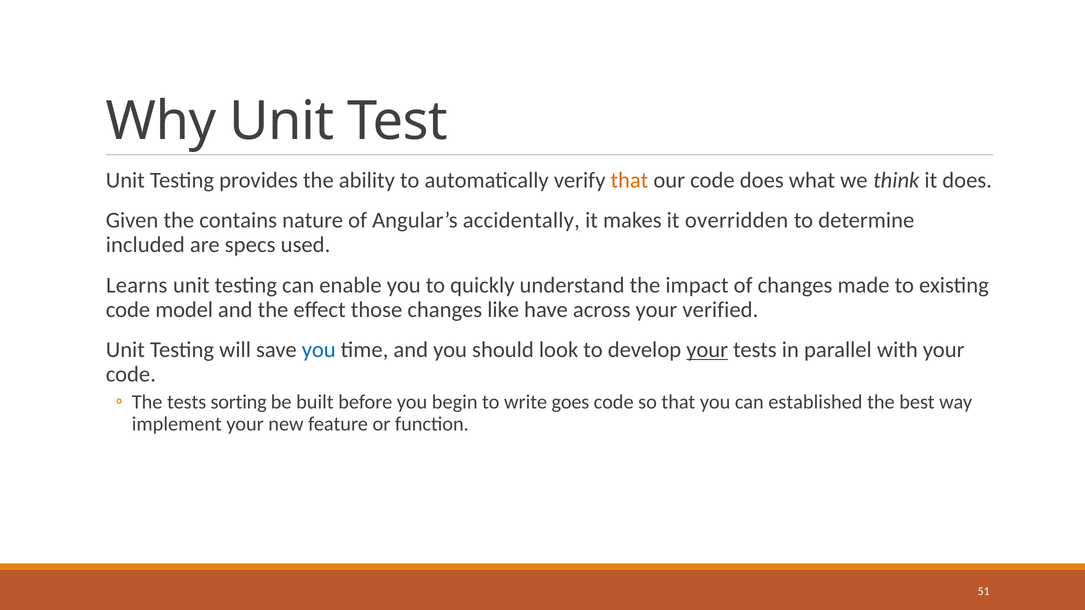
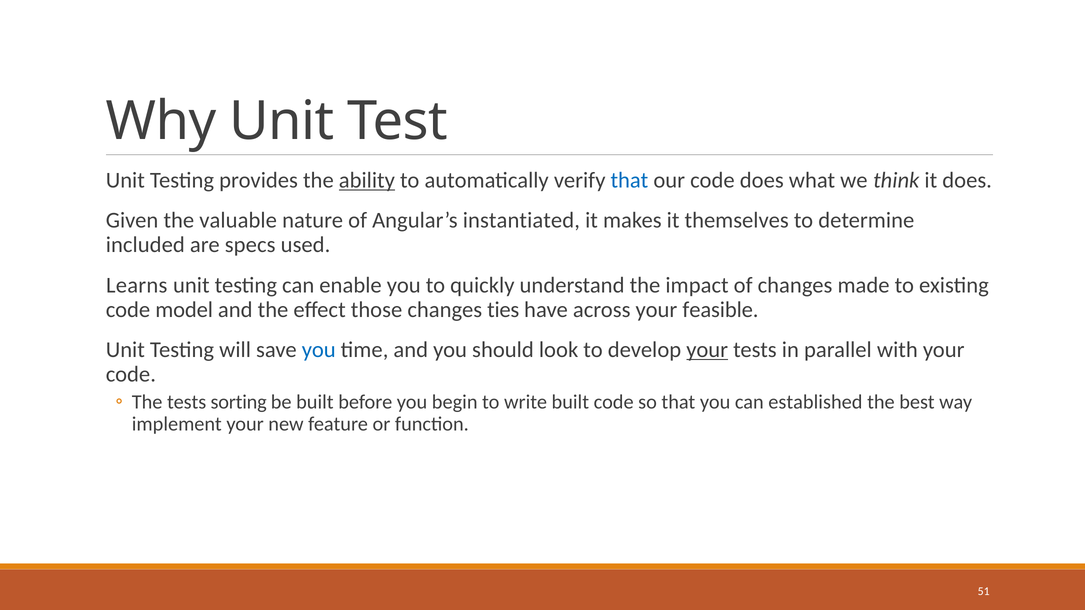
ability underline: none -> present
that at (629, 180) colour: orange -> blue
contains: contains -> valuable
accidentally: accidentally -> instantiated
overridden: overridden -> themselves
like: like -> ties
verified: verified -> feasible
write goes: goes -> built
